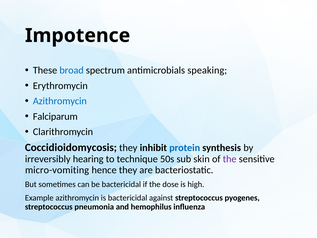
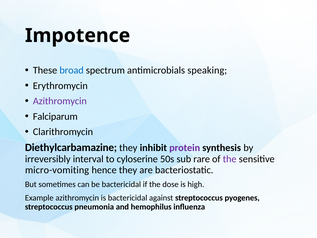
Azithromycin at (60, 101) colour: blue -> purple
Coccidioidomycosis: Coccidioidomycosis -> Diethylcarbamazine
protein colour: blue -> purple
hearing: hearing -> interval
technique: technique -> cyloserine
skin: skin -> rare
